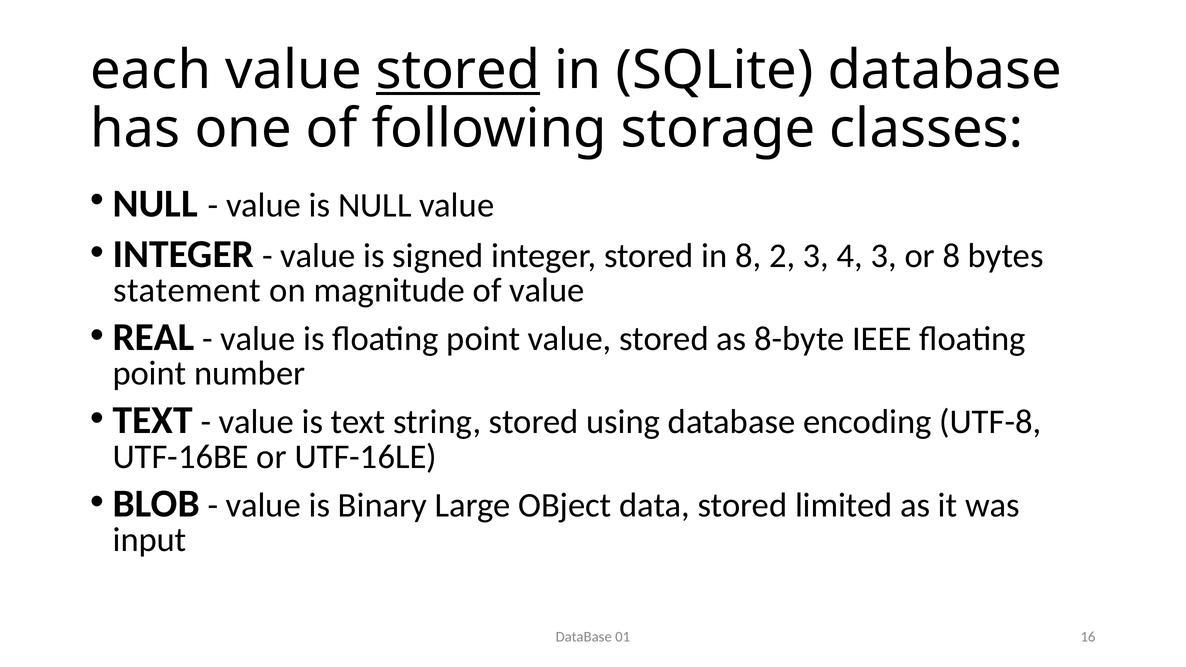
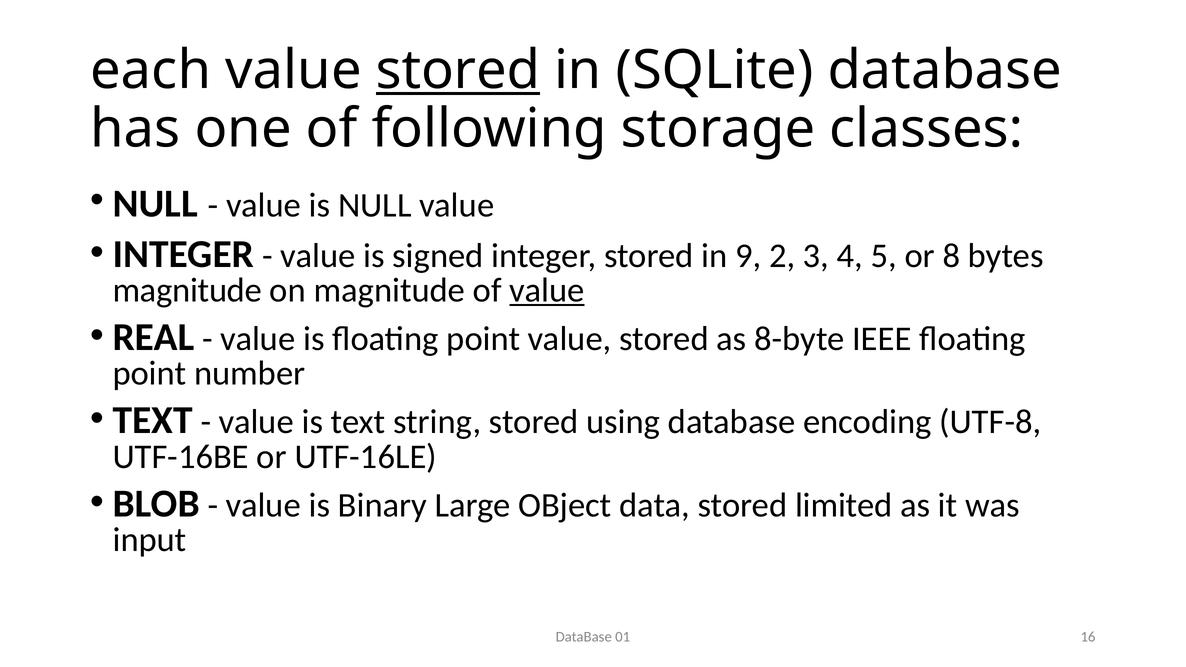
in 8: 8 -> 9
4 3: 3 -> 5
statement at (187, 290): statement -> magnitude
value at (547, 290) underline: none -> present
